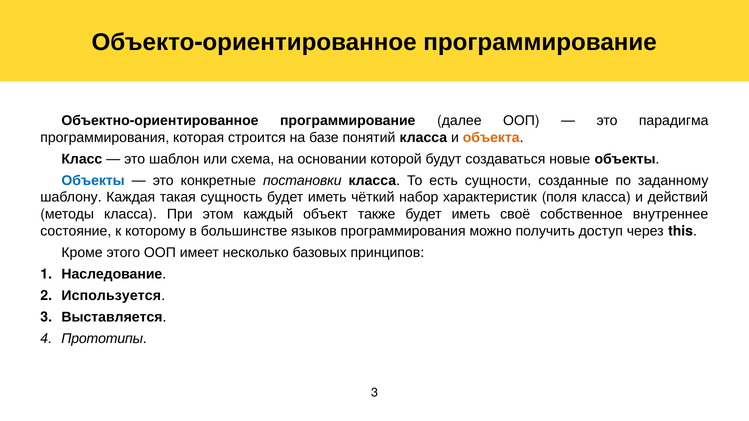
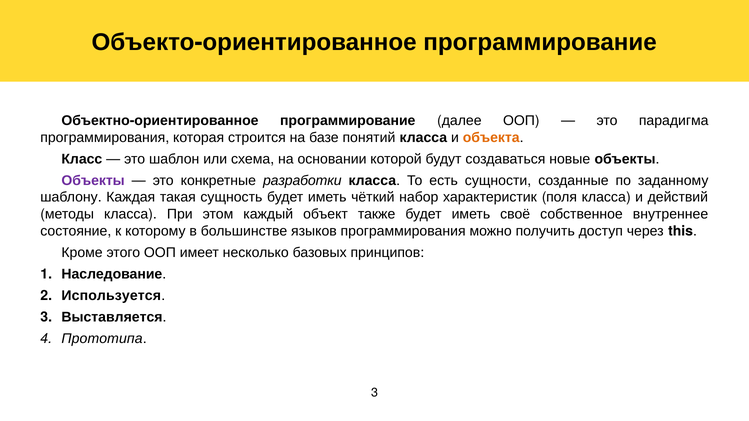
Объекты at (93, 181) colour: blue -> purple
постановки: постановки -> разработки
Прототипы: Прототипы -> Прототипа
